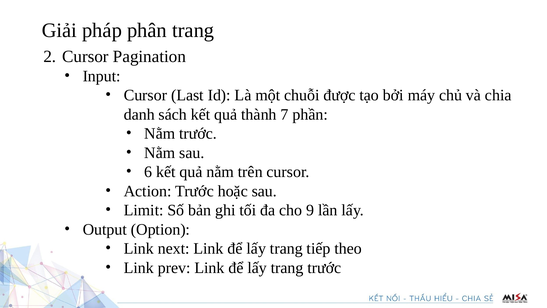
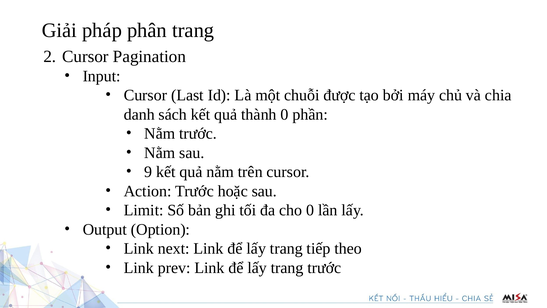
thành 7: 7 -> 0
6: 6 -> 9
cho 9: 9 -> 0
